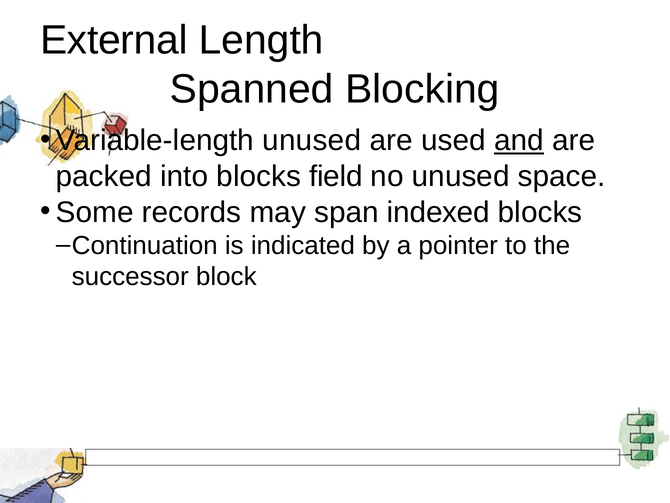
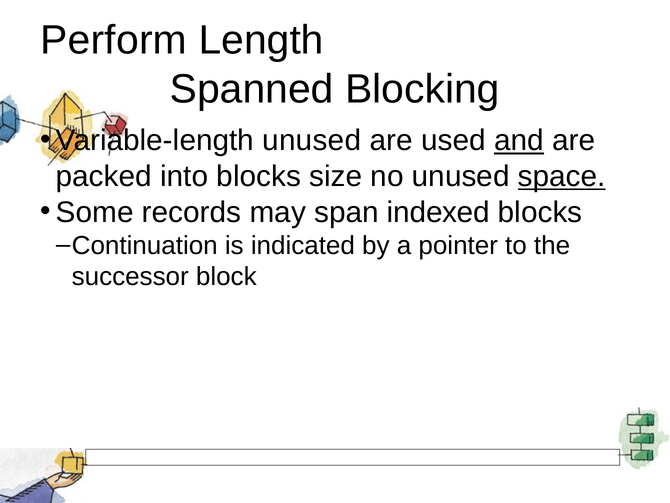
External: External -> Perform
field: field -> size
space underline: none -> present
